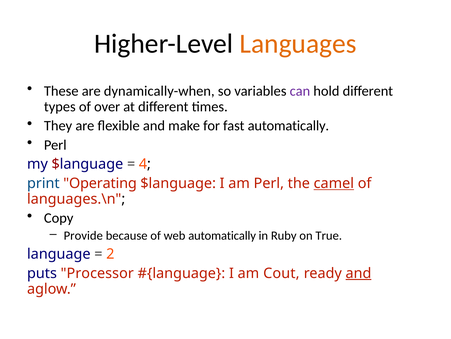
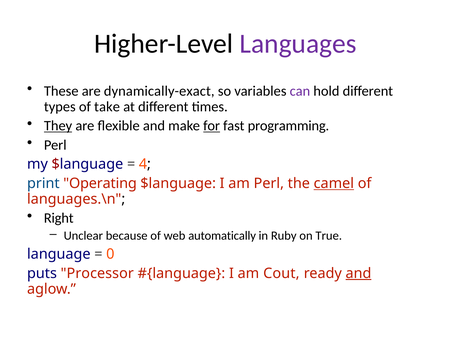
Languages colour: orange -> purple
dynamically-when: dynamically-when -> dynamically-exact
over: over -> take
They underline: none -> present
for underline: none -> present
fast automatically: automatically -> programming
Copy: Copy -> Right
Provide: Provide -> Unclear
2: 2 -> 0
